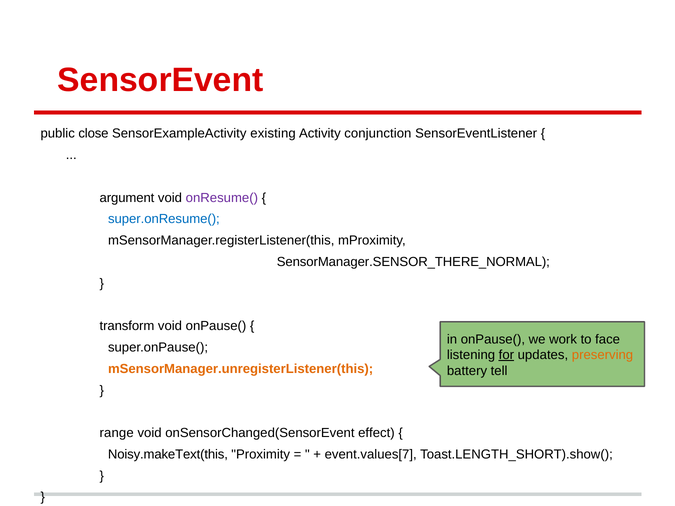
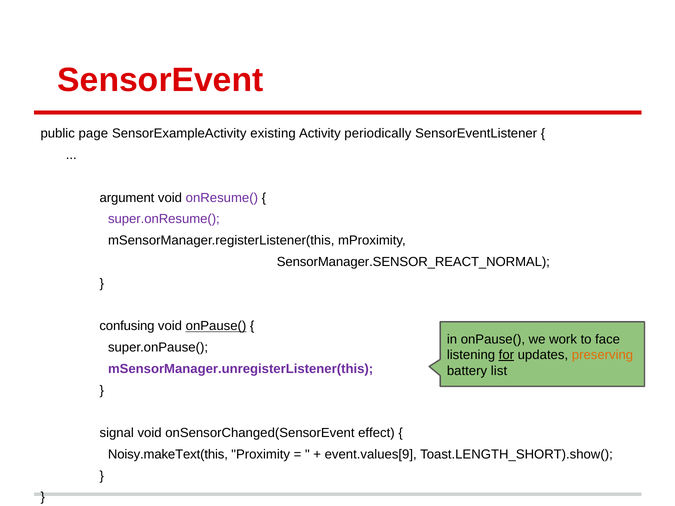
close: close -> page
conjunction: conjunction -> periodically
super.onResume( colour: blue -> purple
SensorManager.SENSOR_THERE_NORMAL: SensorManager.SENSOR_THERE_NORMAL -> SensorManager.SENSOR_REACT_NORMAL
transform: transform -> confusing
onPause( at (216, 326) underline: none -> present
mSensorManager.unregisterListener(this colour: orange -> purple
tell: tell -> list
range: range -> signal
event.values[7: event.values[7 -> event.values[9
